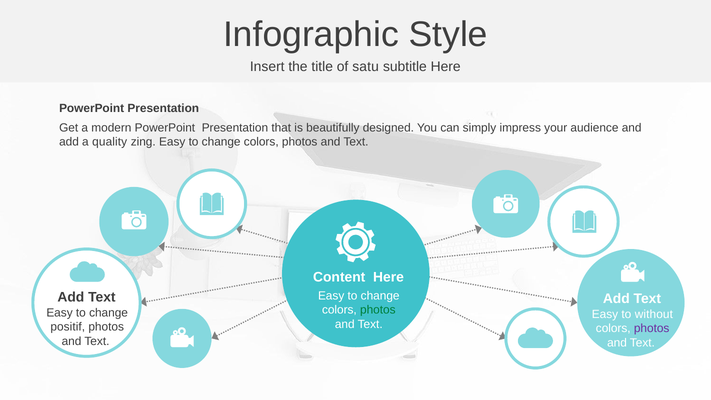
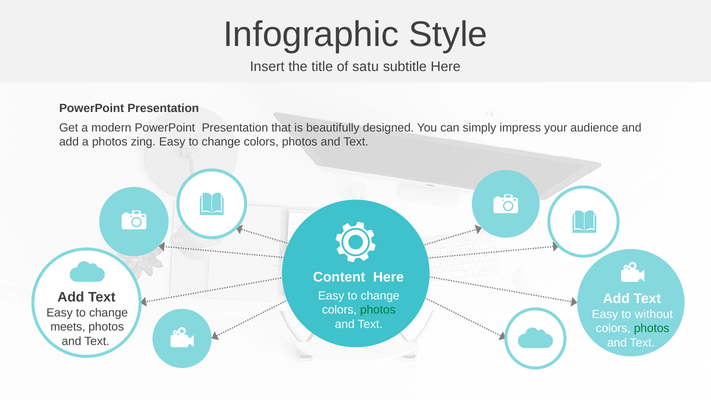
a quality: quality -> photos
positif: positif -> meets
photos at (652, 328) colour: purple -> green
